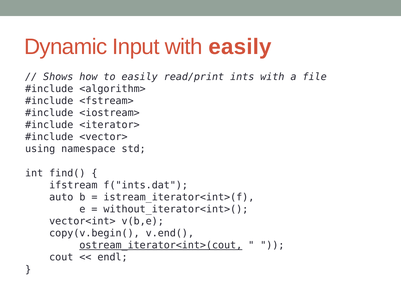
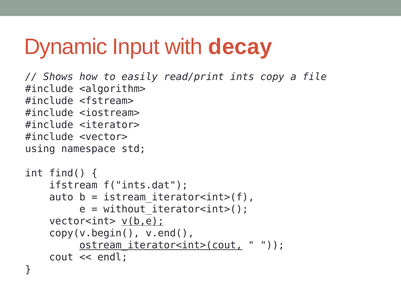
with easily: easily -> decay
ints with: with -> copy
v(b,e underline: none -> present
